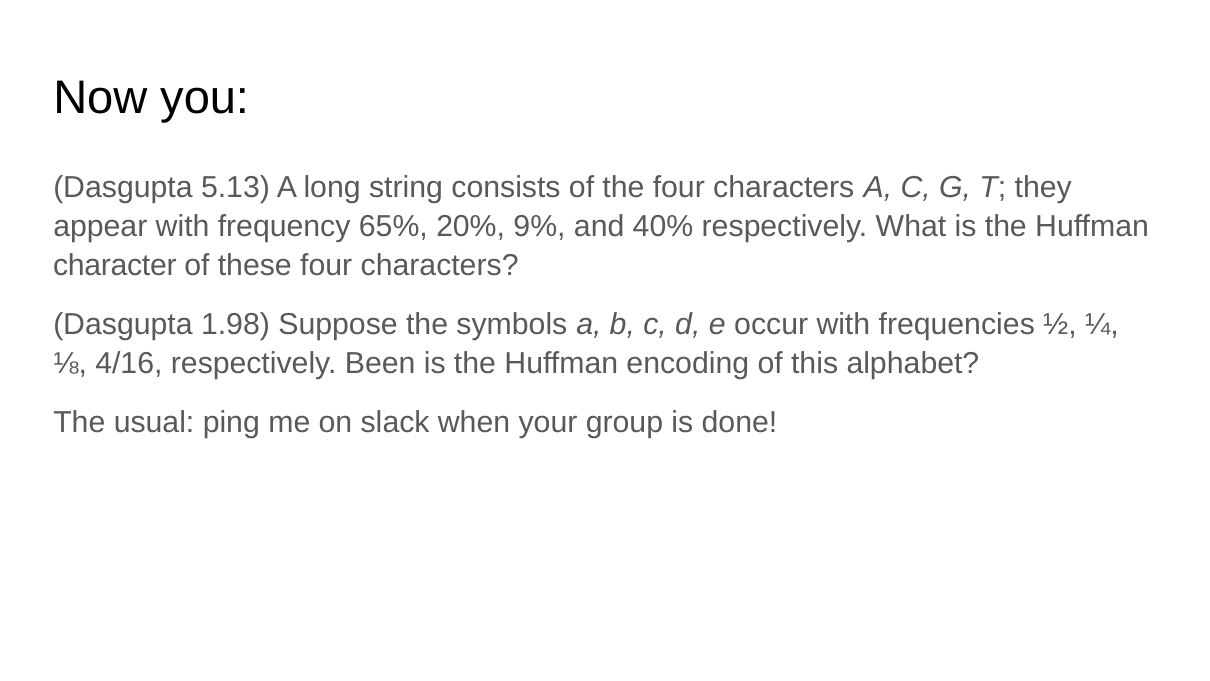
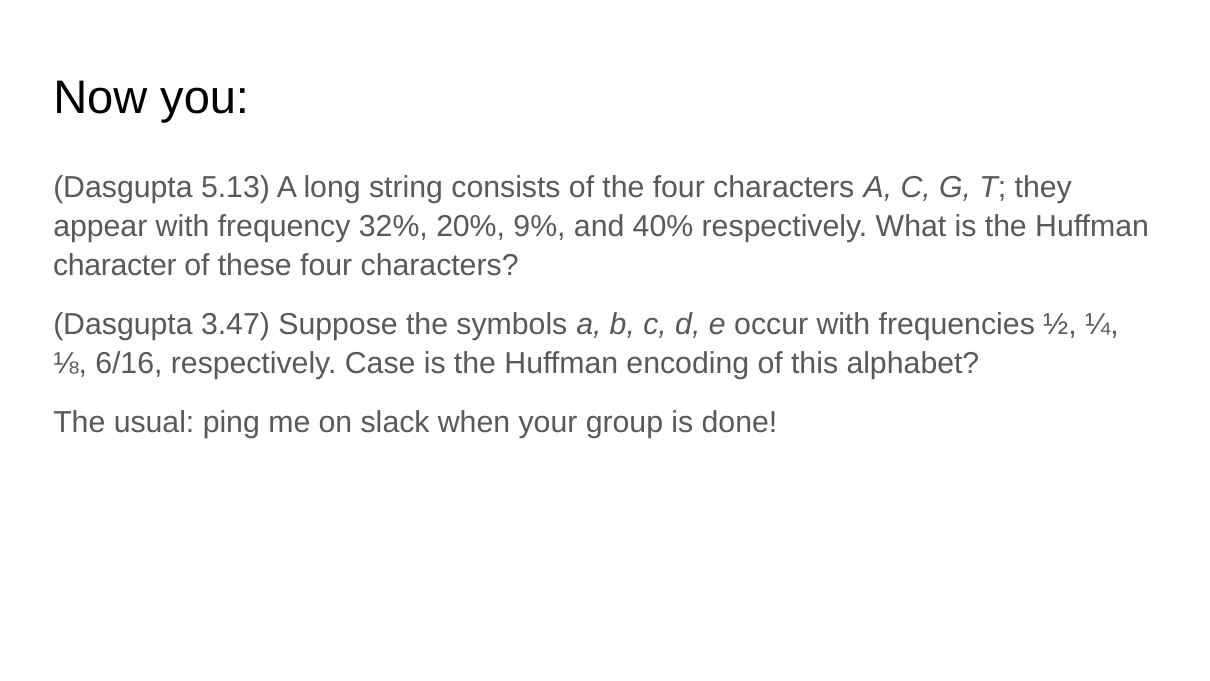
65%: 65% -> 32%
1.98: 1.98 -> 3.47
4/16: 4/16 -> 6/16
Been: Been -> Case
